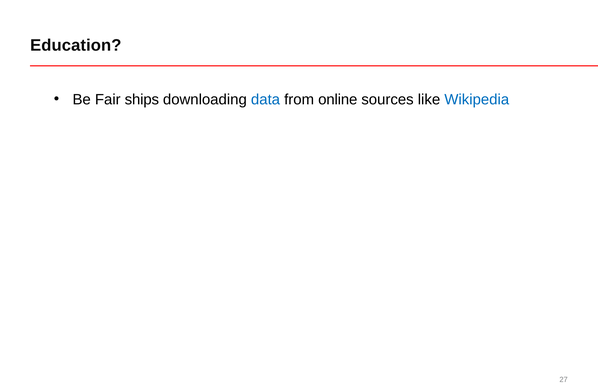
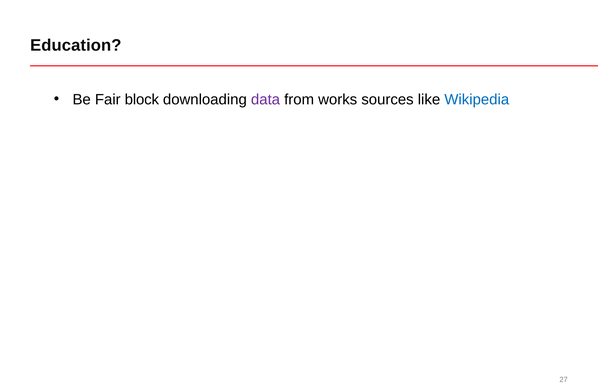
ships: ships -> block
data colour: blue -> purple
online: online -> works
